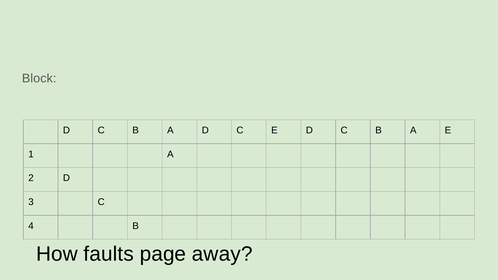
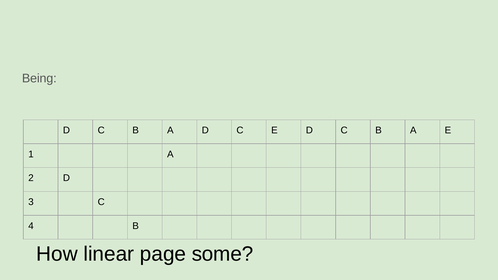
Block: Block -> Being
faults: faults -> linear
away: away -> some
